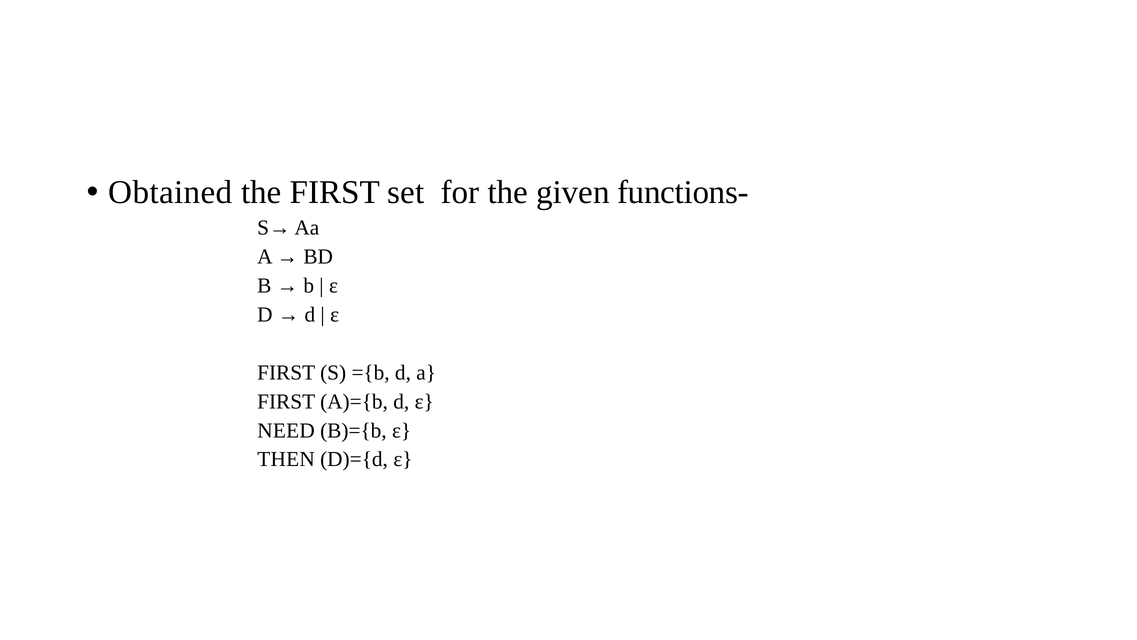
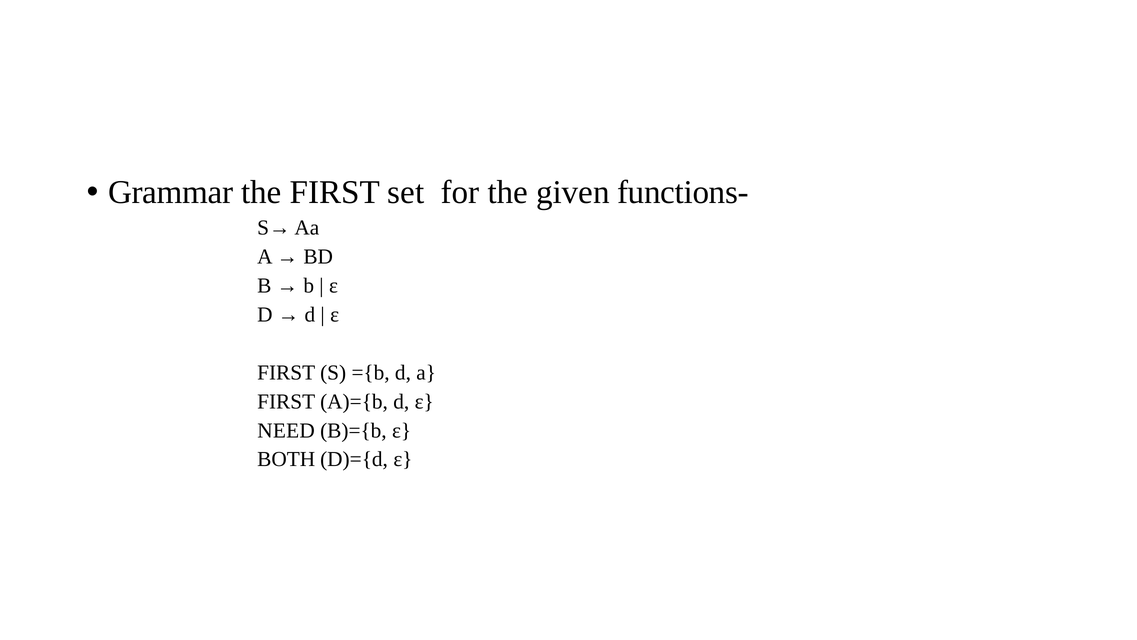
Obtained: Obtained -> Grammar
THEN: THEN -> BOTH
